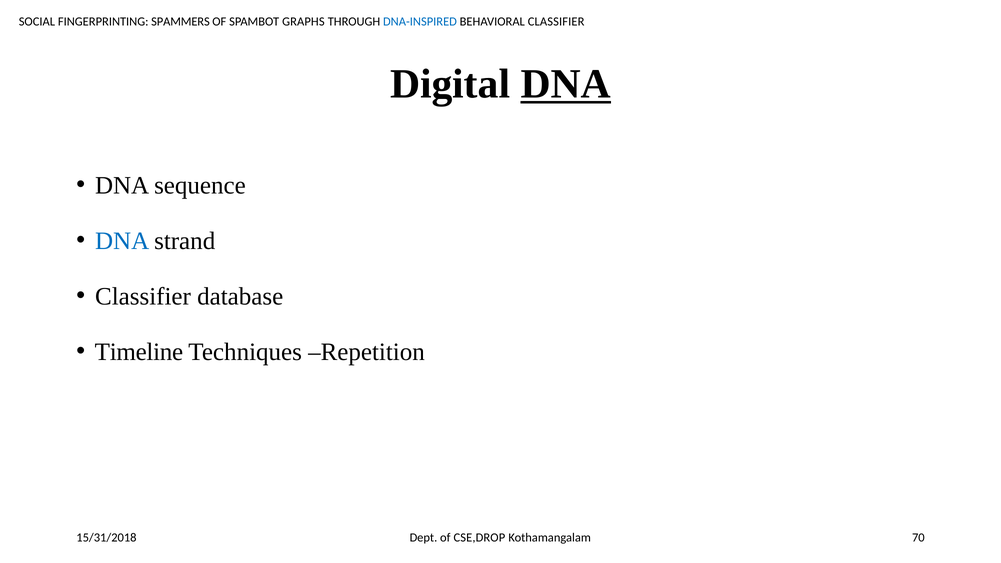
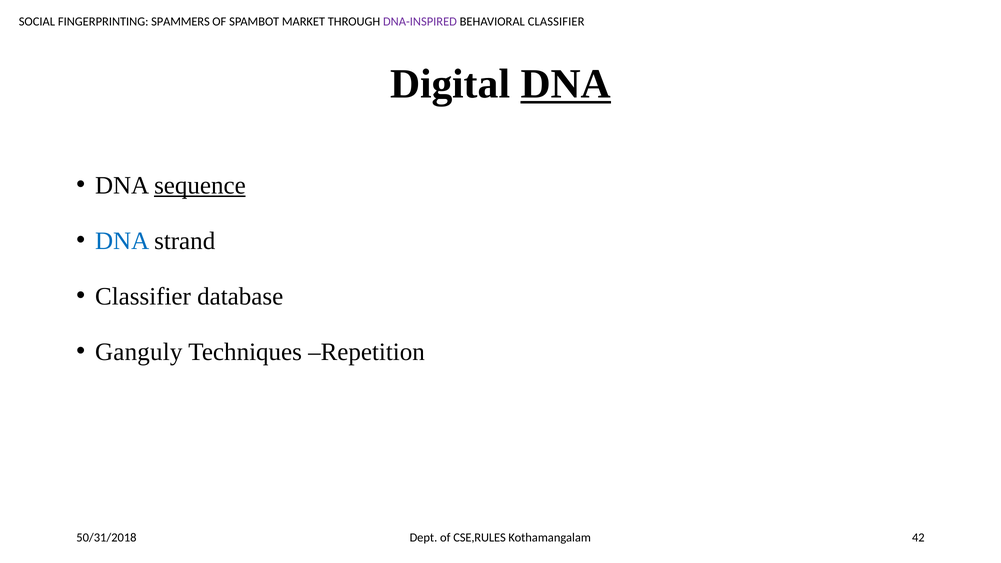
GRAPHS: GRAPHS -> MARKET
DNA-INSPIRED colour: blue -> purple
sequence underline: none -> present
Timeline: Timeline -> Ganguly
15/31/2018: 15/31/2018 -> 50/31/2018
CSE,DROP: CSE,DROP -> CSE,RULES
70: 70 -> 42
